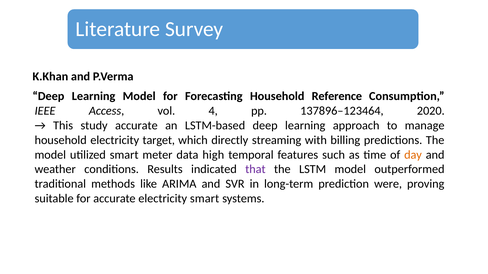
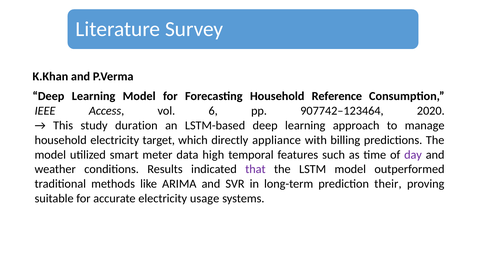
4: 4 -> 6
137896–123464: 137896–123464 -> 907742–123464
study accurate: accurate -> duration
streaming: streaming -> appliance
day colour: orange -> purple
were: were -> their
electricity smart: smart -> usage
